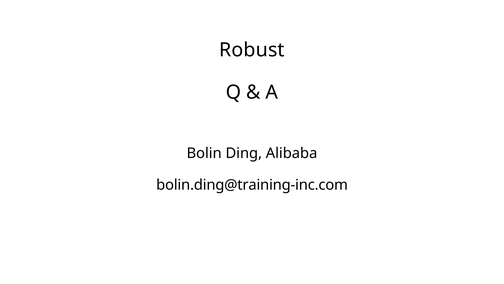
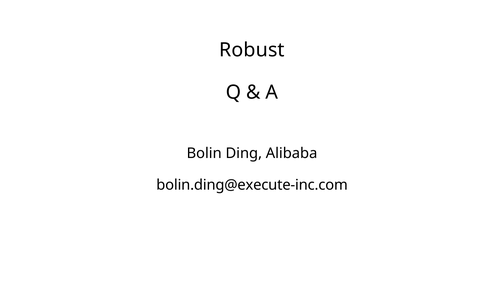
bolin.ding@training-inc.com: bolin.ding@training-inc.com -> bolin.ding@execute-inc.com
